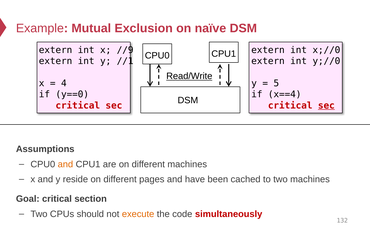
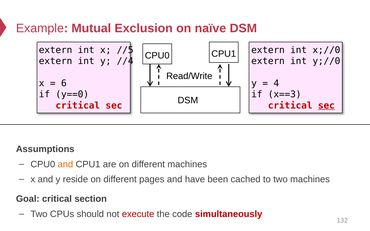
//9: //9 -> //5
//1: //1 -> //4
Read/Write underline: present -> none
4: 4 -> 6
5: 5 -> 4
x==4: x==4 -> x==3
execute colour: orange -> red
